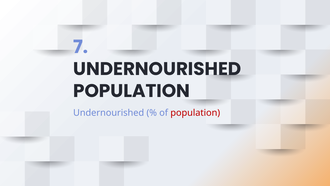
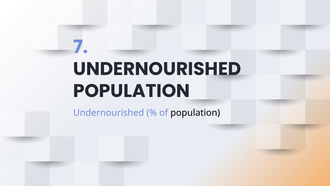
population at (195, 112) colour: red -> black
